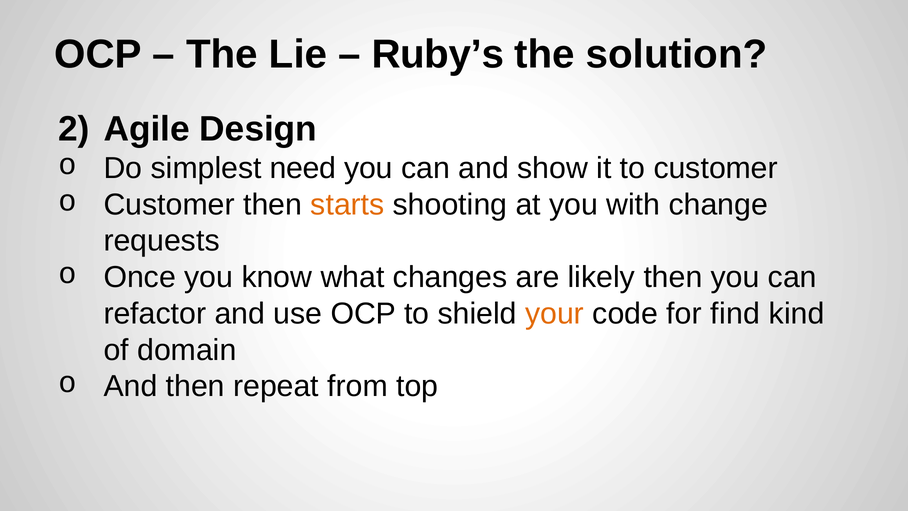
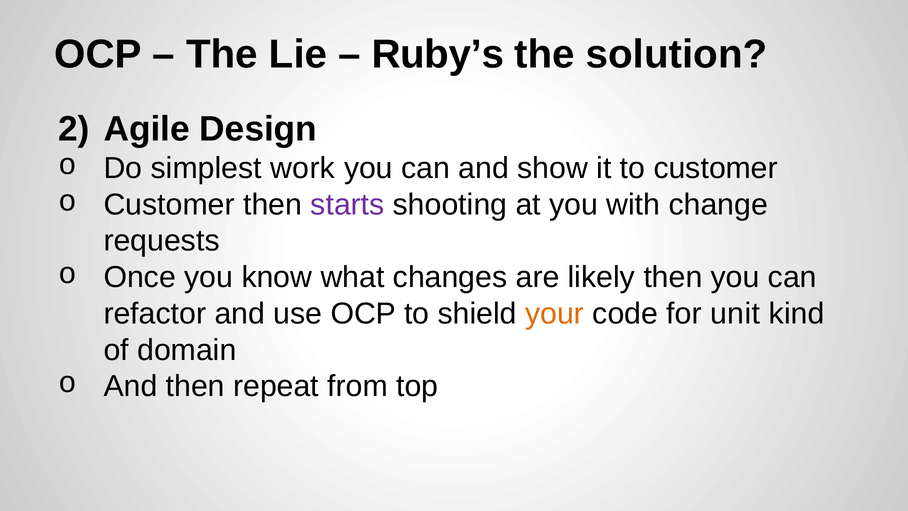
need: need -> work
starts colour: orange -> purple
find: find -> unit
